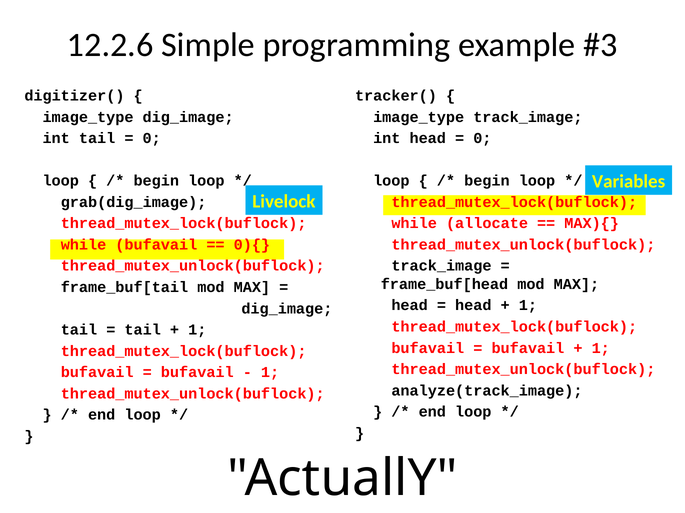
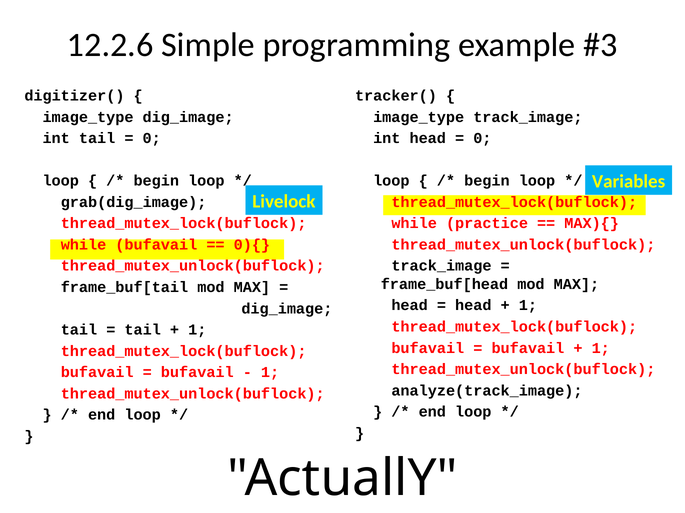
allocate: allocate -> practice
